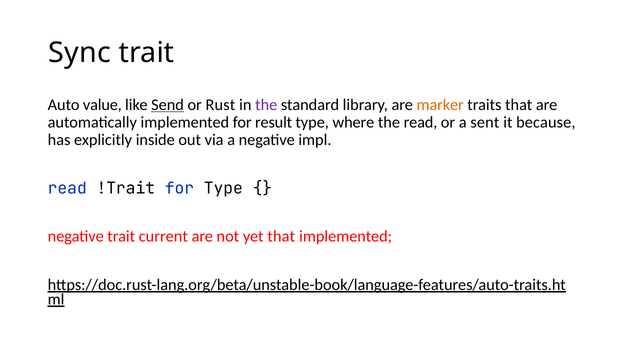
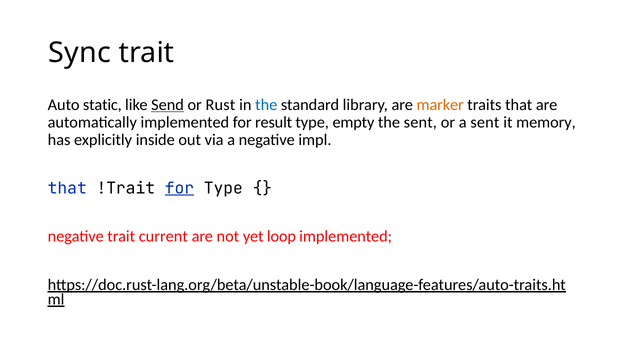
value: value -> static
the at (266, 105) colour: purple -> blue
where: where -> empty
the read: read -> sent
because: because -> memory
read at (67, 188): read -> that
for at (179, 188) underline: none -> present
yet that: that -> loop
